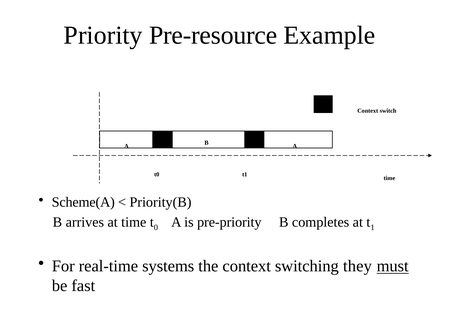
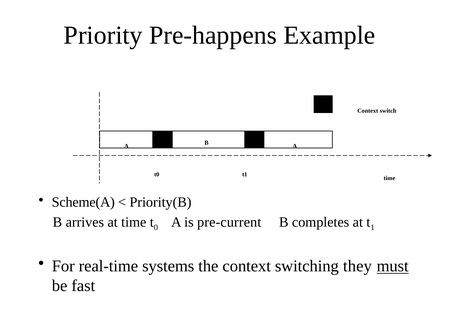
Pre-resource: Pre-resource -> Pre-happens
pre-priority: pre-priority -> pre-current
